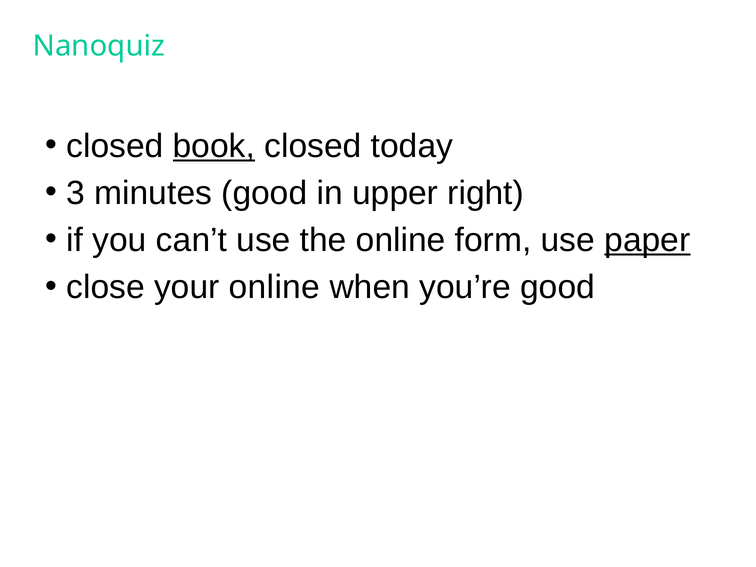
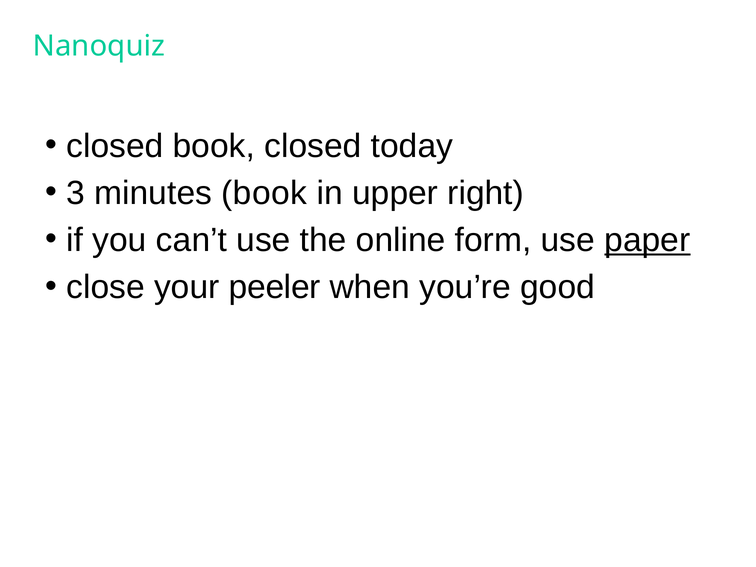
book at (214, 146) underline: present -> none
minutes good: good -> book
your online: online -> peeler
